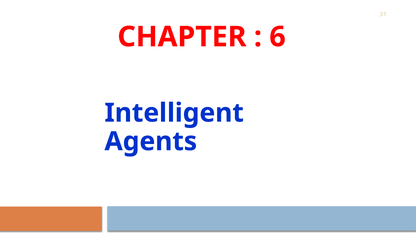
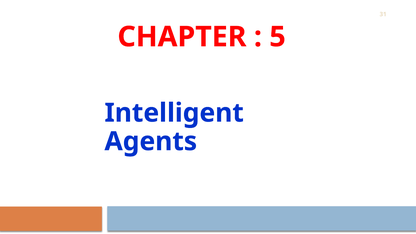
6: 6 -> 5
